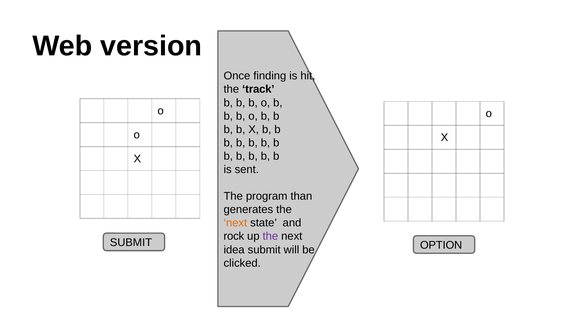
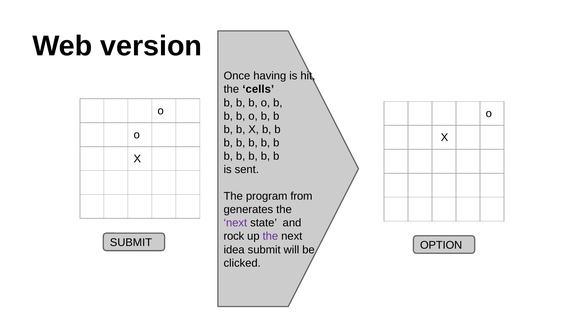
finding: finding -> having
track: track -> cells
than: than -> from
next at (235, 223) colour: orange -> purple
